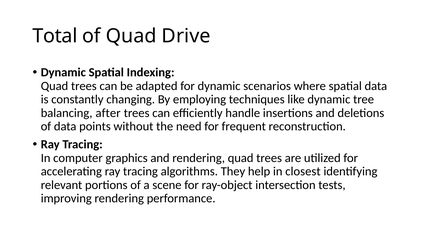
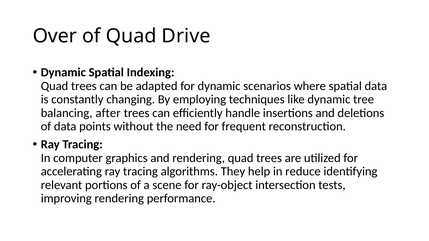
Total: Total -> Over
closest: closest -> reduce
